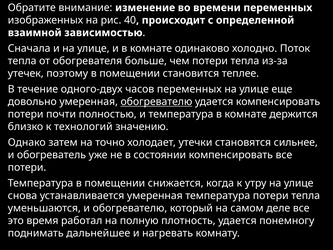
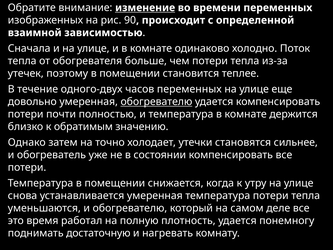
изменение underline: none -> present
40: 40 -> 90
технологий: технологий -> обратимым
дальнейшее: дальнейшее -> достаточную
